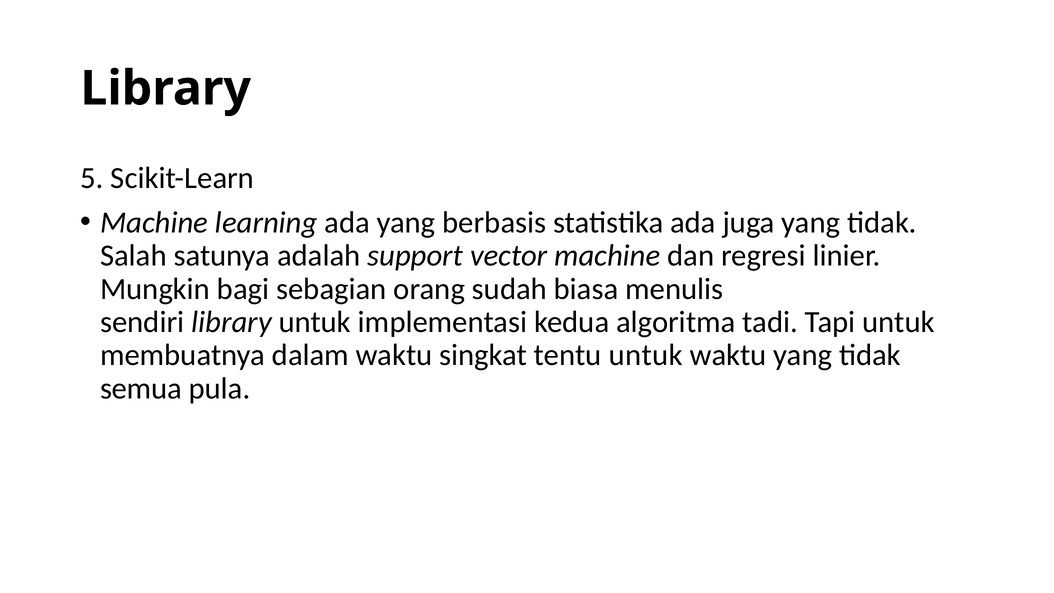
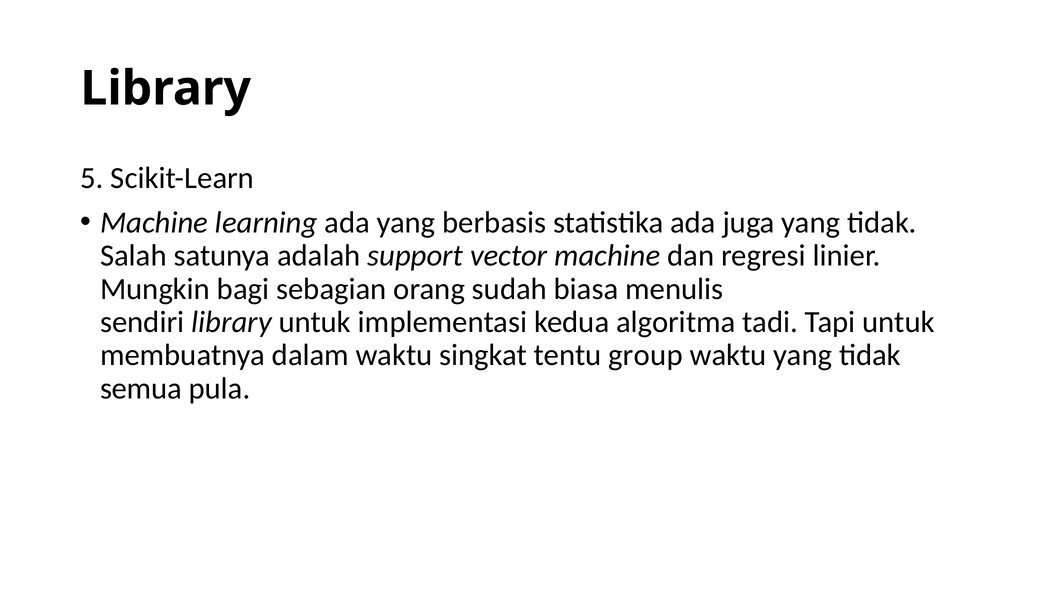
tentu untuk: untuk -> group
